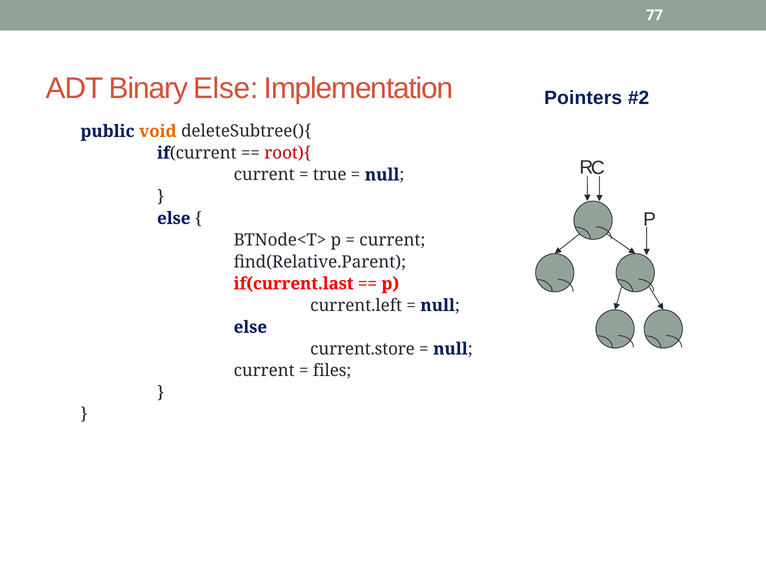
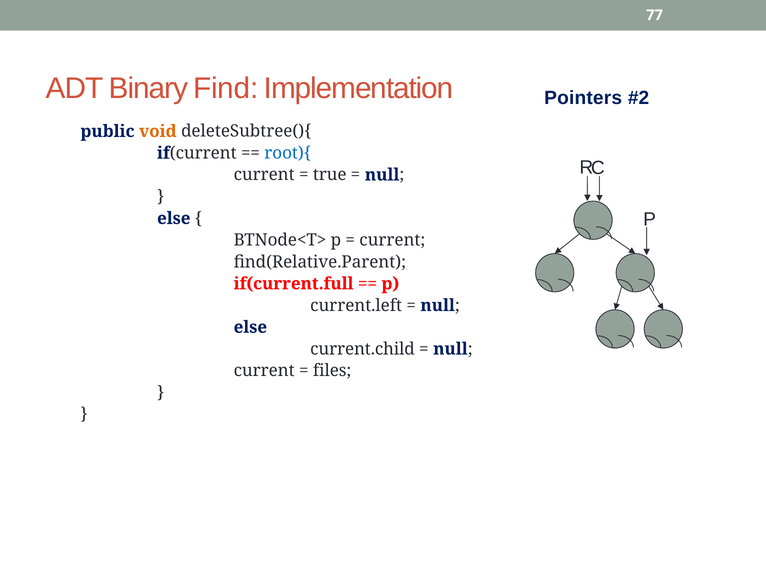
Binary Else: Else -> Find
root){ colour: red -> blue
if(current.last: if(current.last -> if(current.full
current.store: current.store -> current.child
